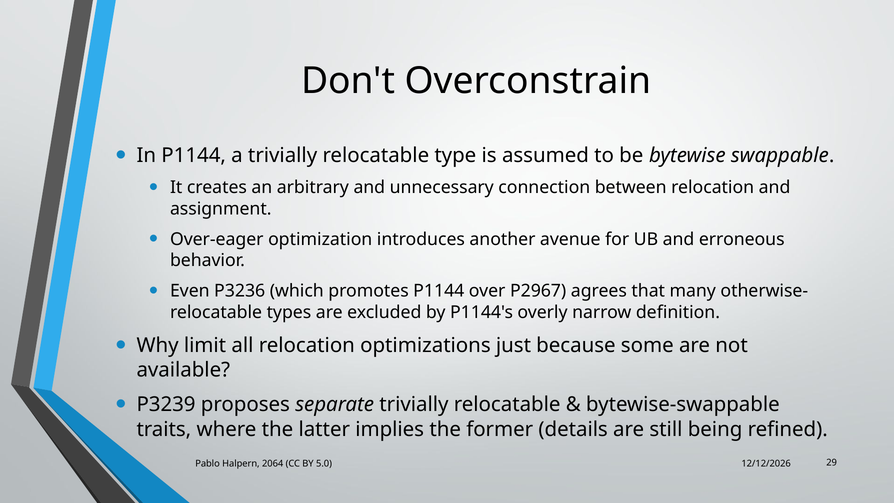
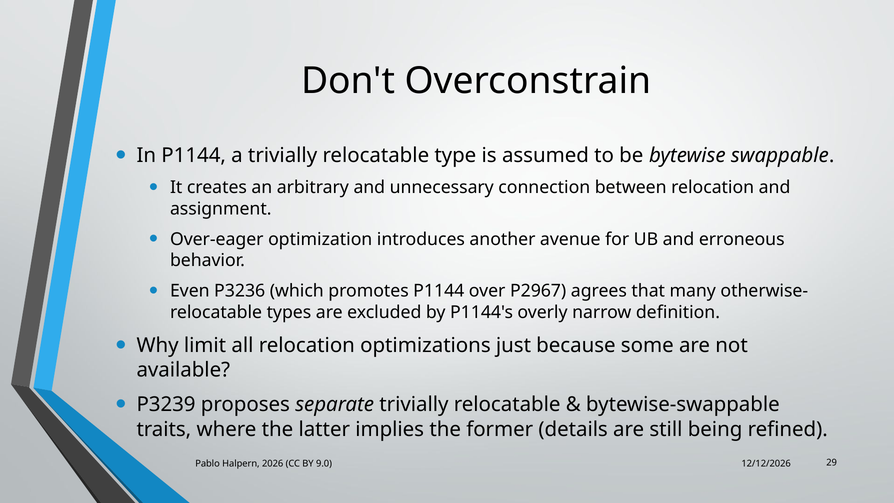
2064: 2064 -> 2026
5.0: 5.0 -> 9.0
